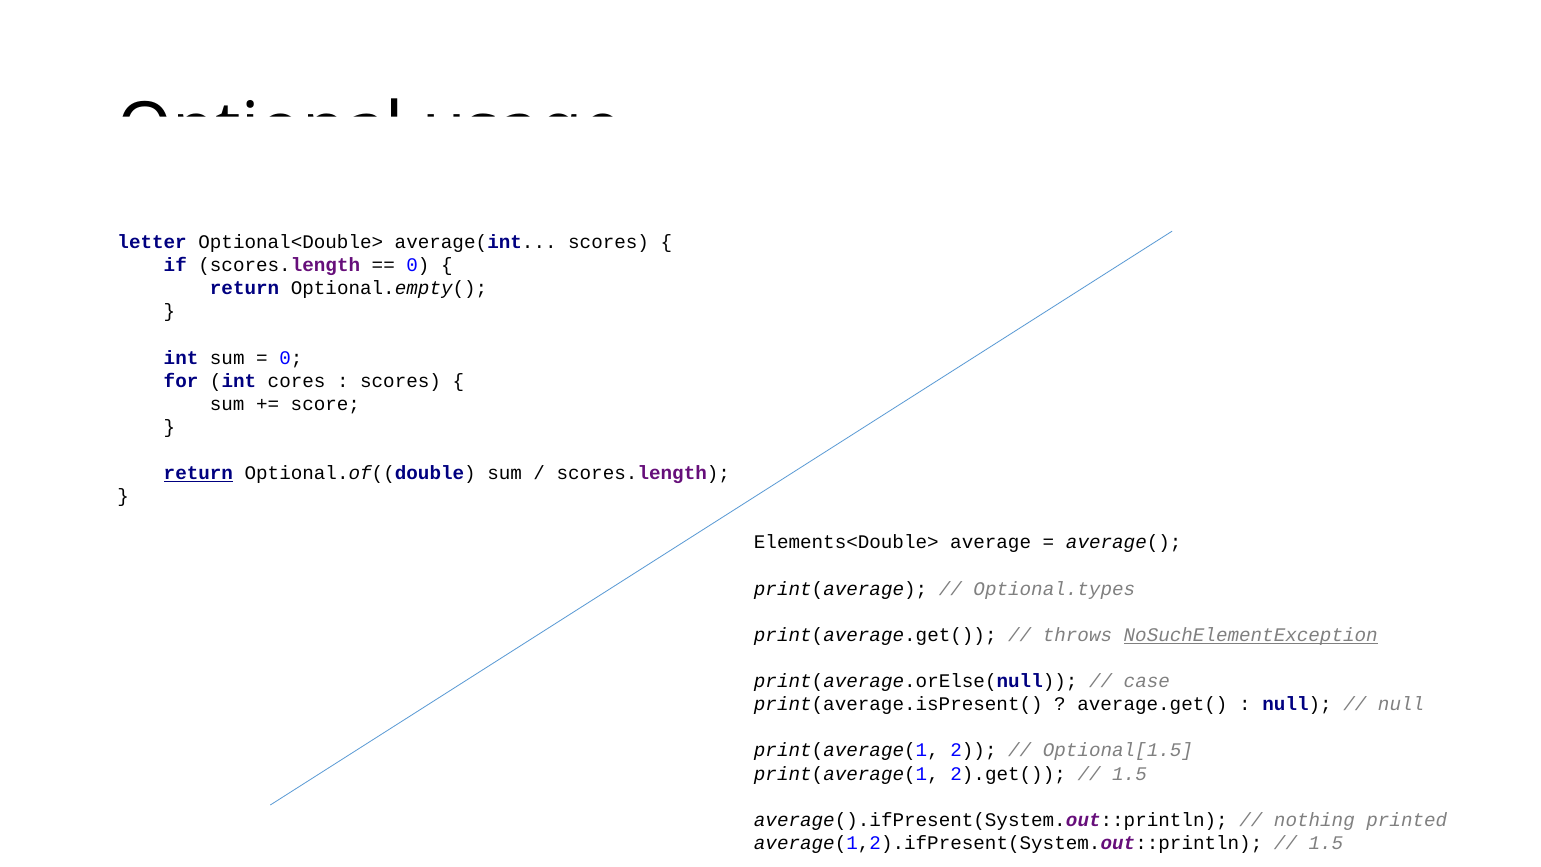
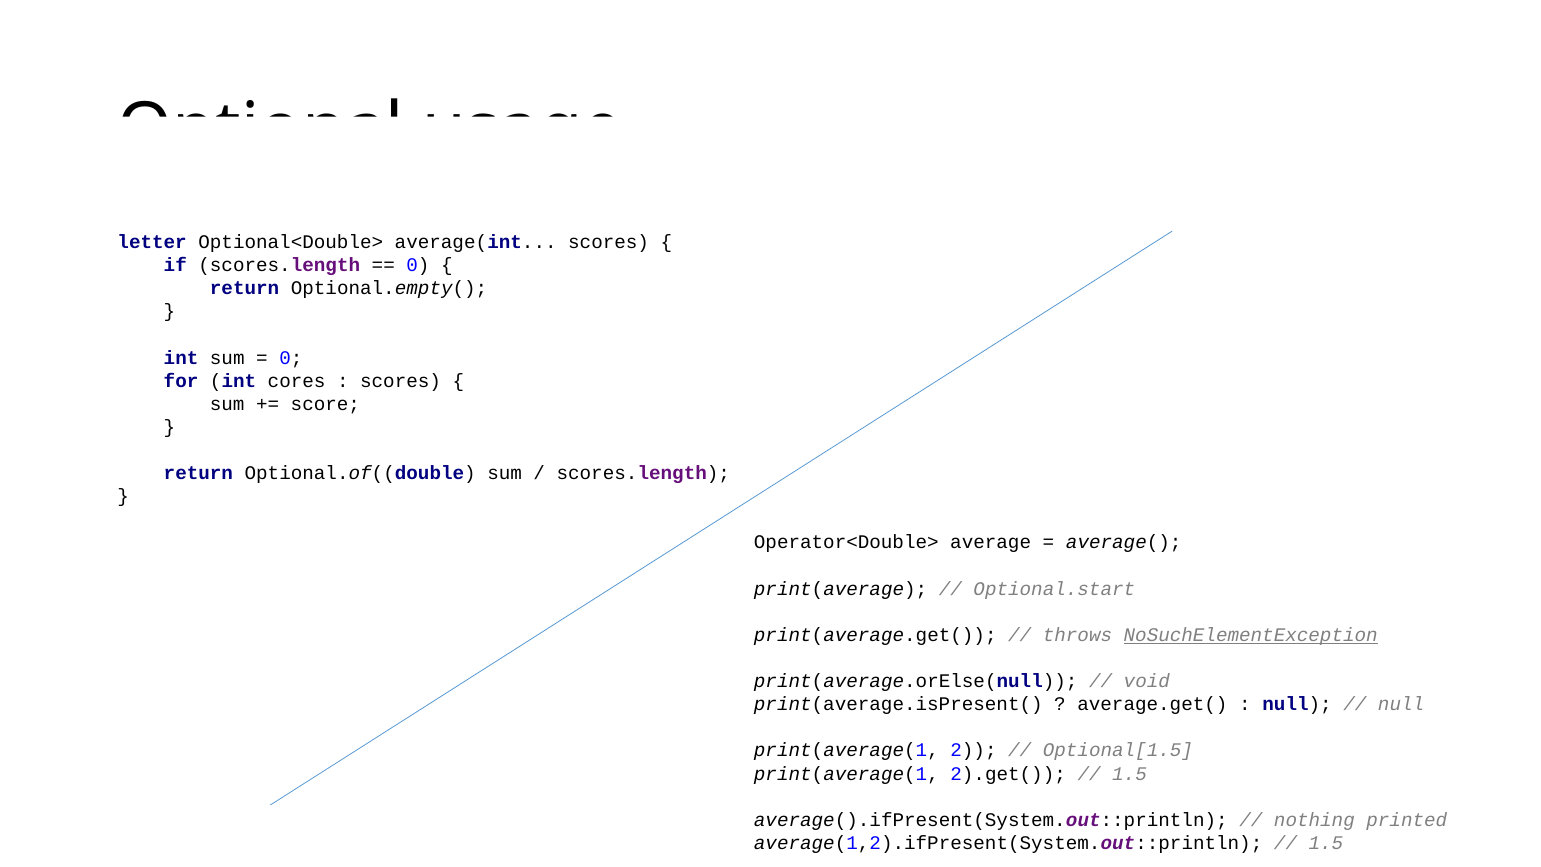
return at (198, 473) underline: present -> none
Elements<Double>: Elements<Double> -> Operator<Double>
Optional.types: Optional.types -> Optional.start
case: case -> void
